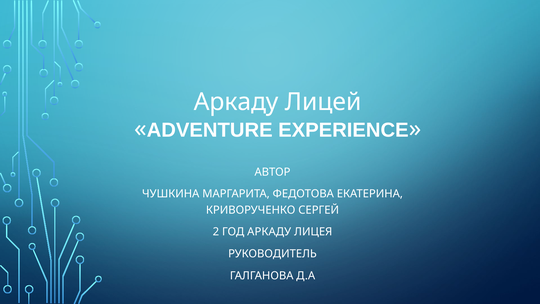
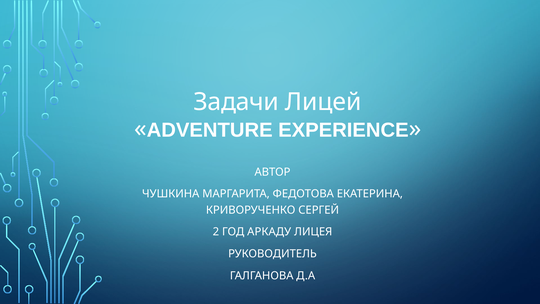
Аркаду at (236, 102): Аркаду -> Задачи
